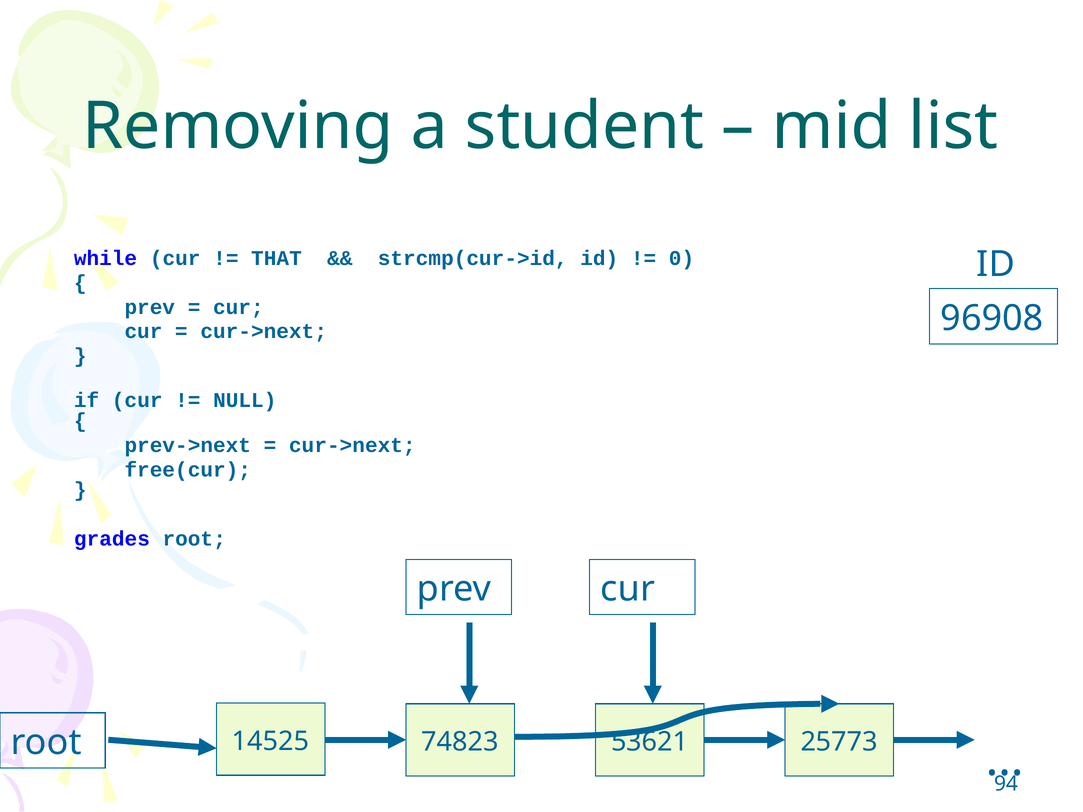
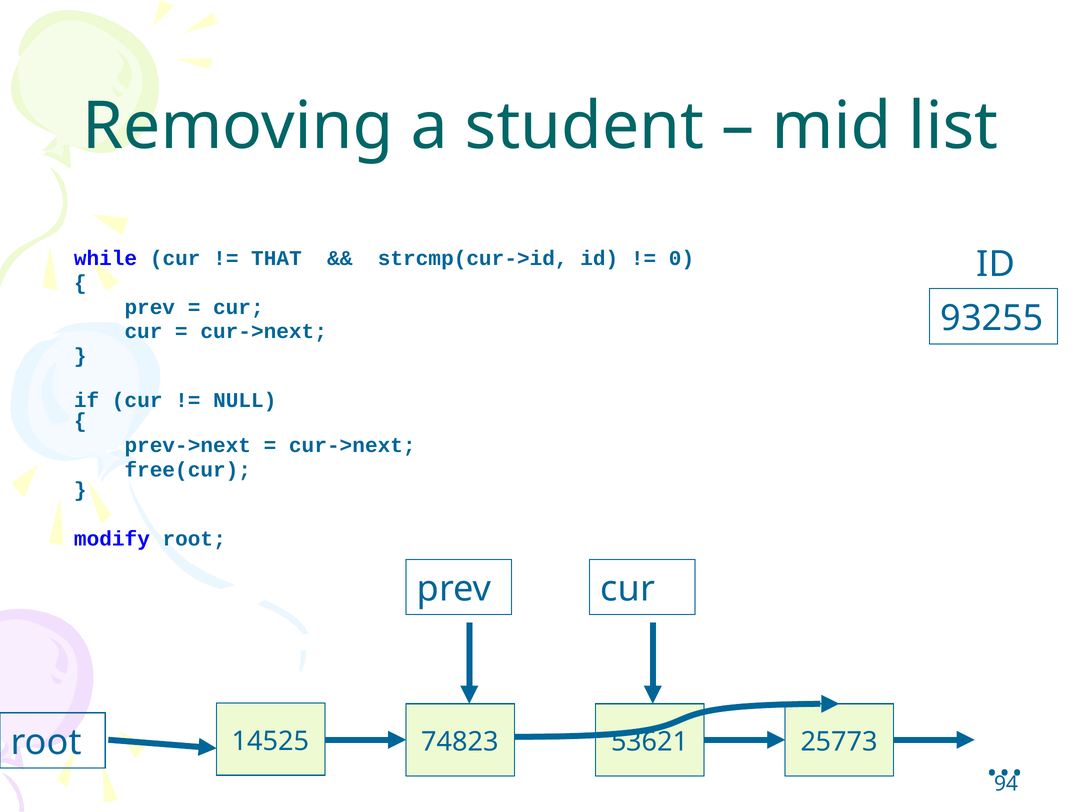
96908: 96908 -> 93255
grades: grades -> modify
